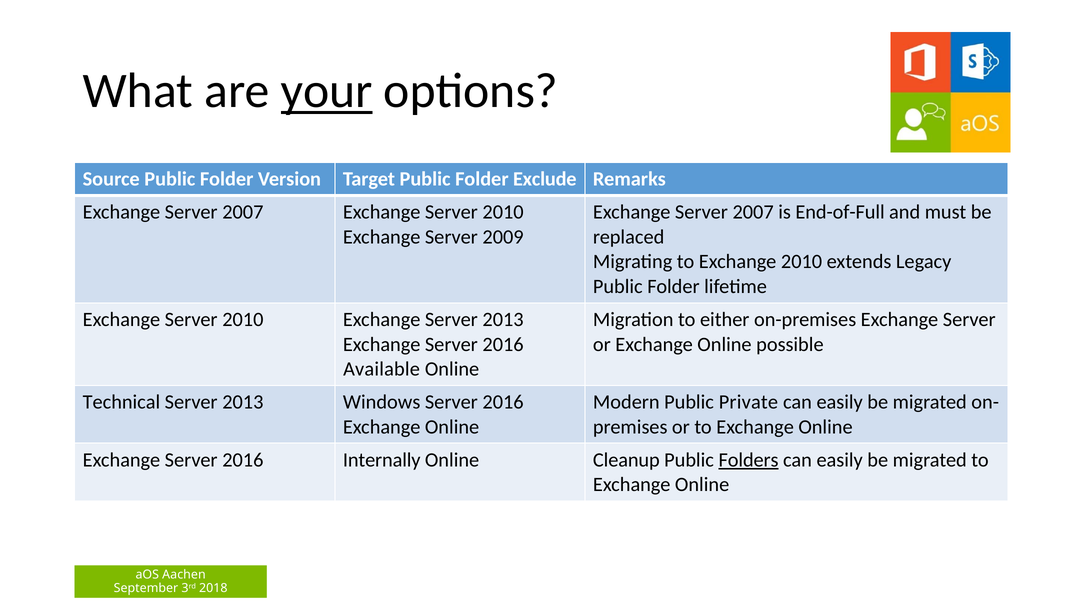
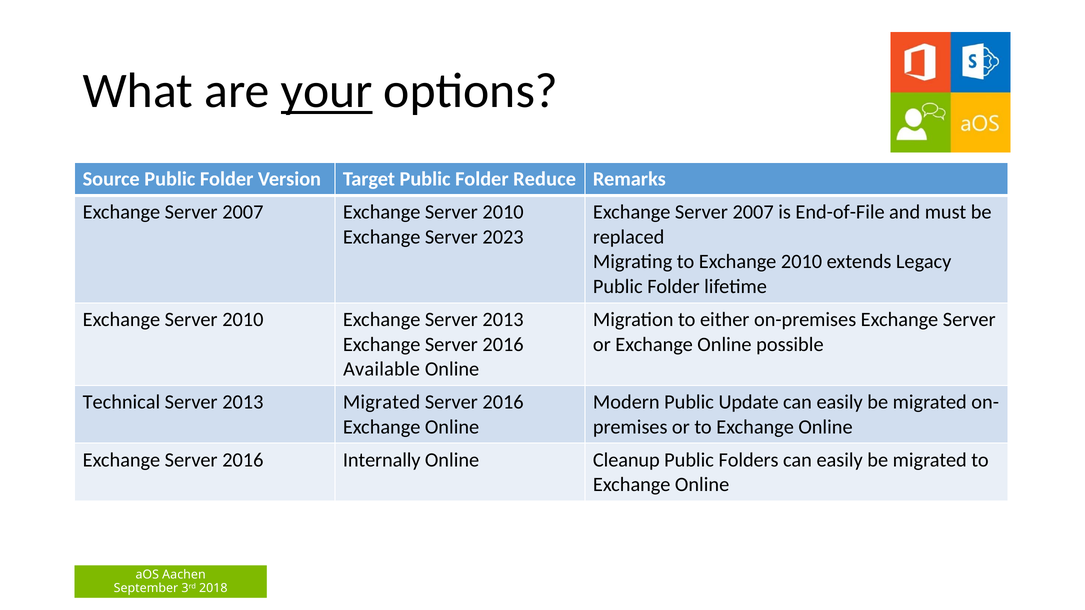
Exclude: Exclude -> Reduce
End-of-Full: End-of-Full -> End-of-File
2009: 2009 -> 2023
2013 Windows: Windows -> Migrated
Private: Private -> Update
Folders underline: present -> none
